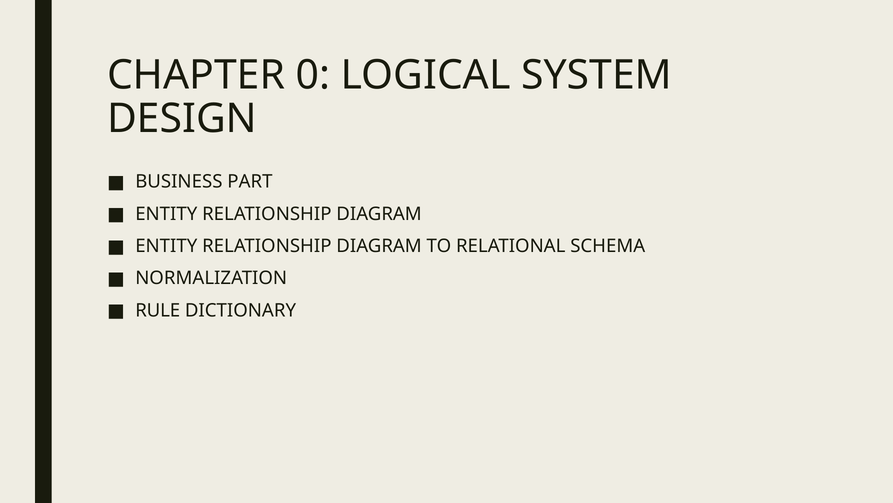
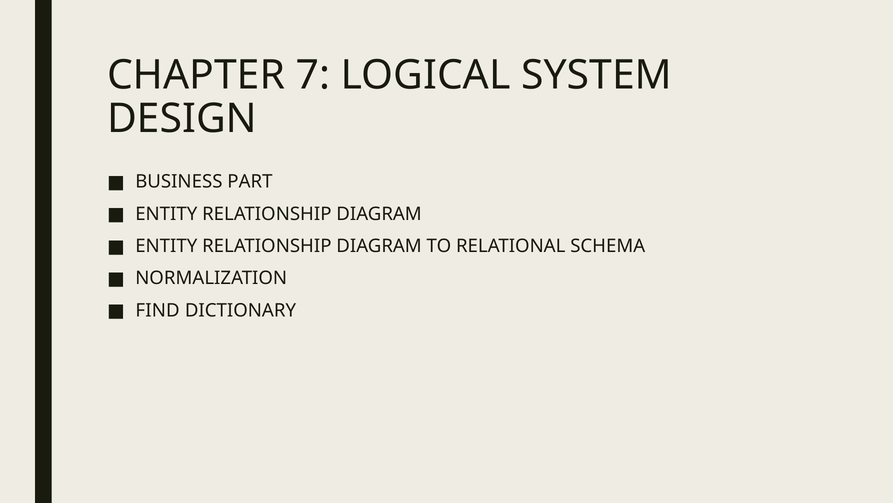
0: 0 -> 7
RULE: RULE -> FIND
